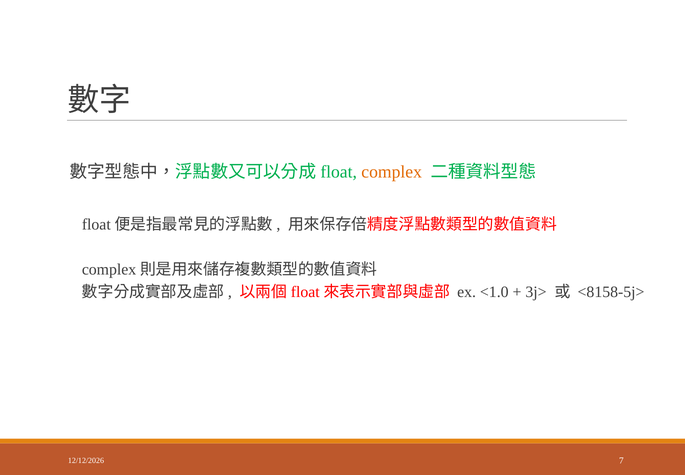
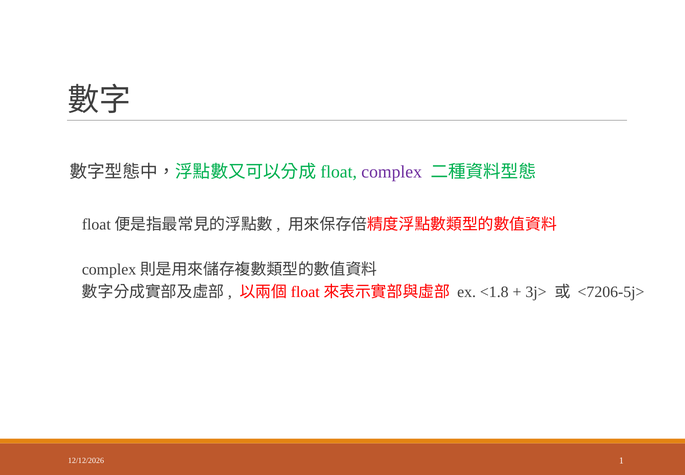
complex colour: orange -> purple
<1.0: <1.0 -> <1.8
<8158-5j>: <8158-5j> -> <7206-5j>
7: 7 -> 1
